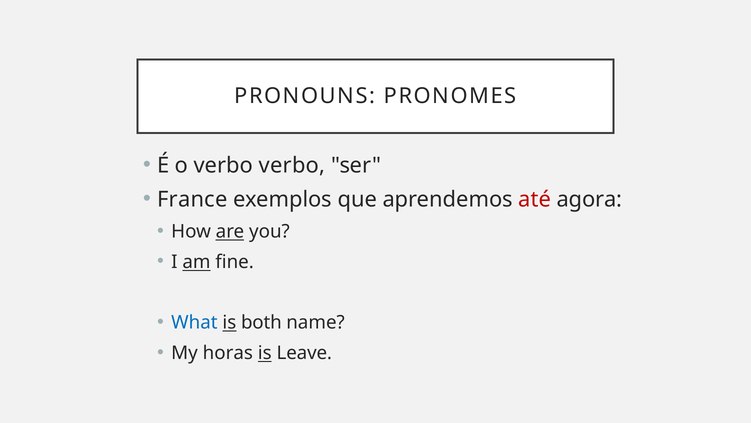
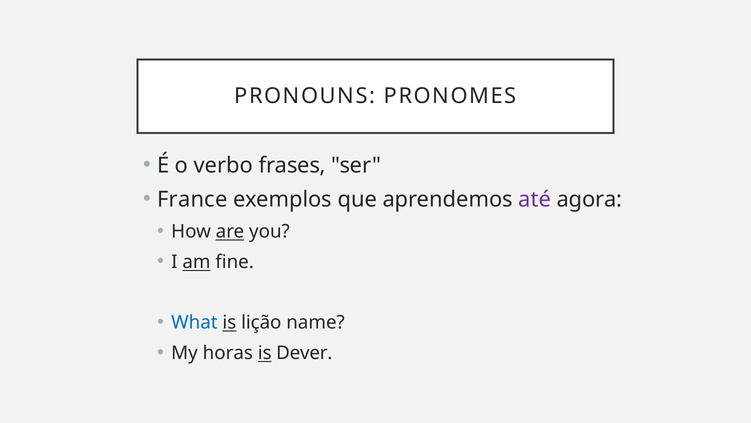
verbo verbo: verbo -> frases
até colour: red -> purple
both: both -> lição
Leave: Leave -> Dever
